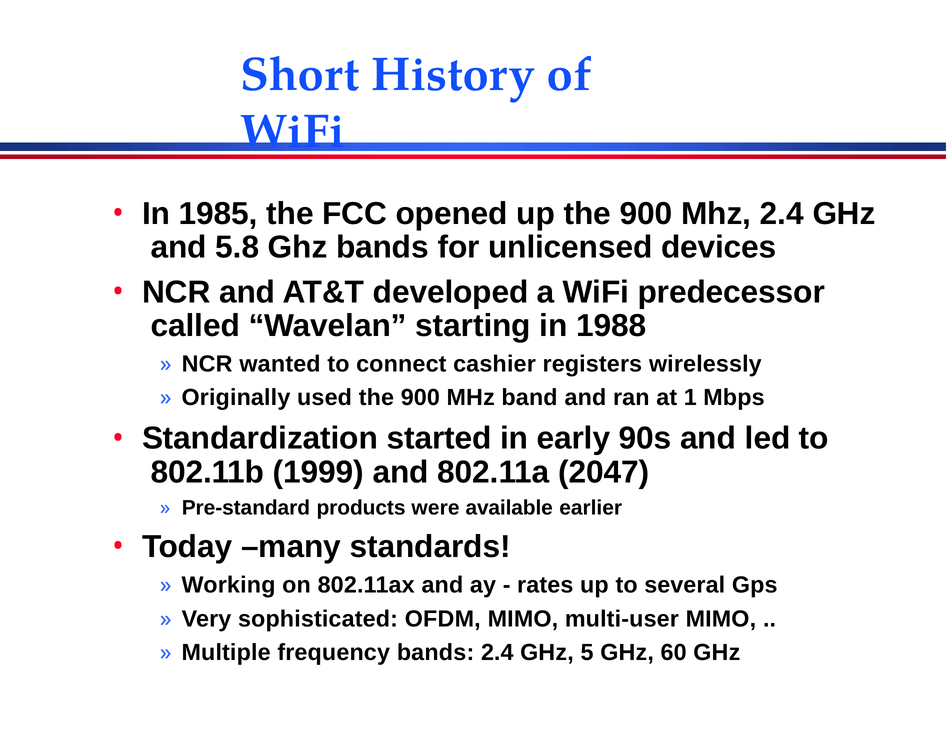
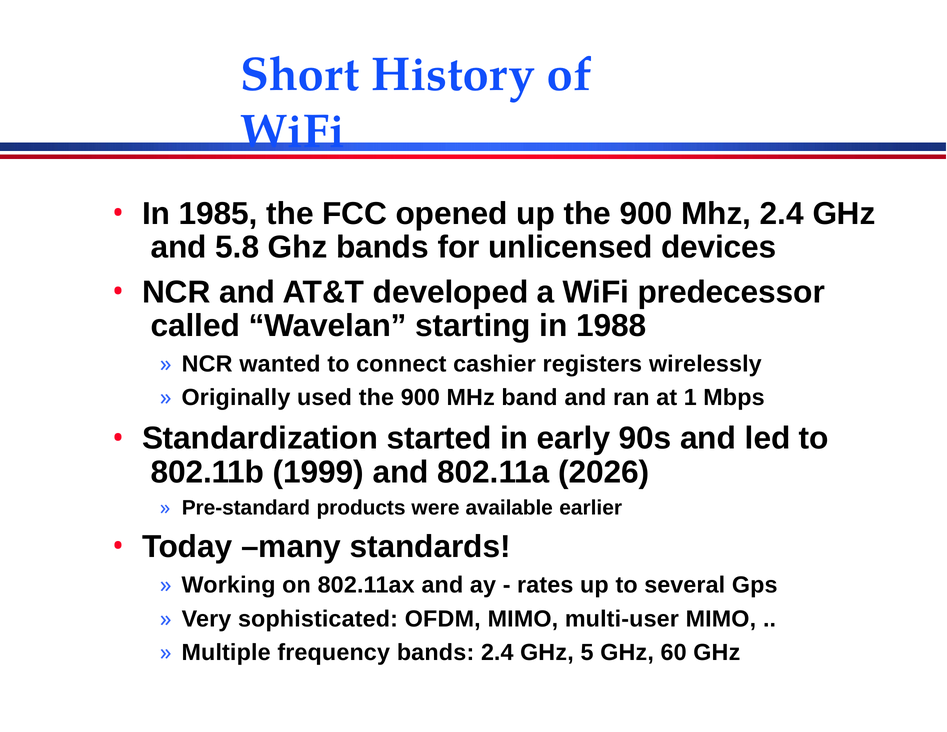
2047: 2047 -> 2026
